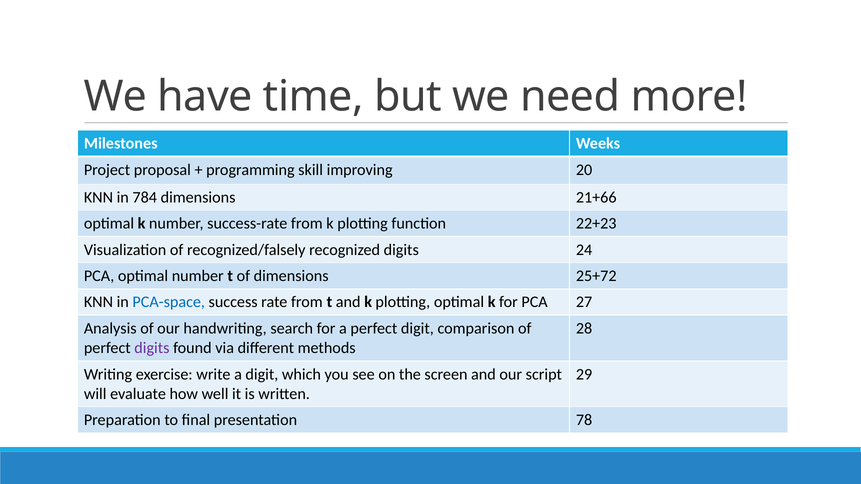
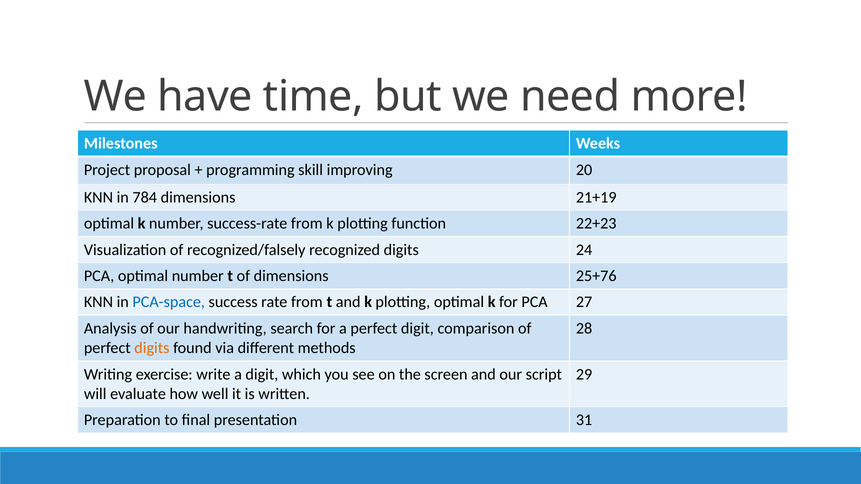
21+66: 21+66 -> 21+19
25+72: 25+72 -> 25+76
digits at (152, 348) colour: purple -> orange
78: 78 -> 31
